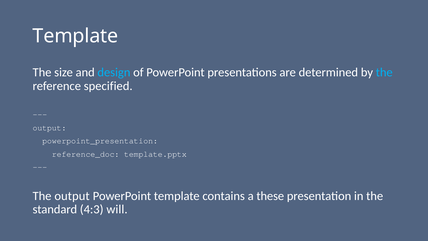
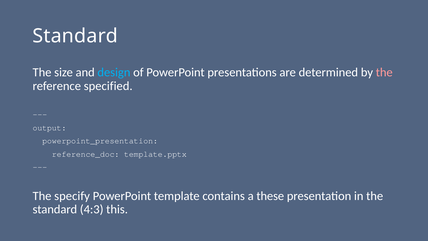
Template at (75, 36): Template -> Standard
the at (384, 72) colour: light blue -> pink
The output: output -> specify
will: will -> this
